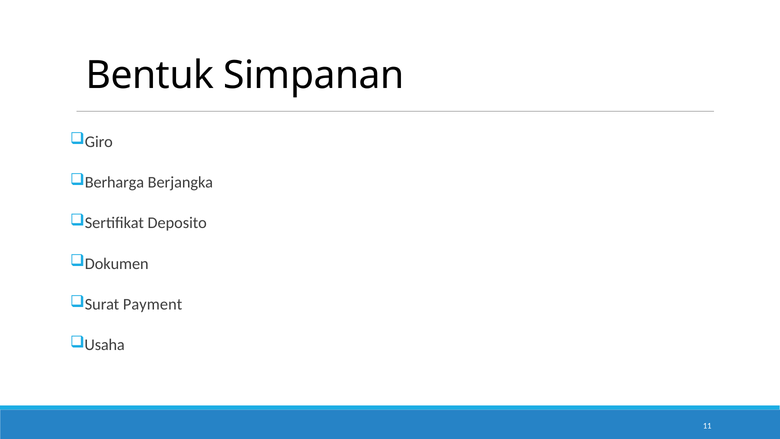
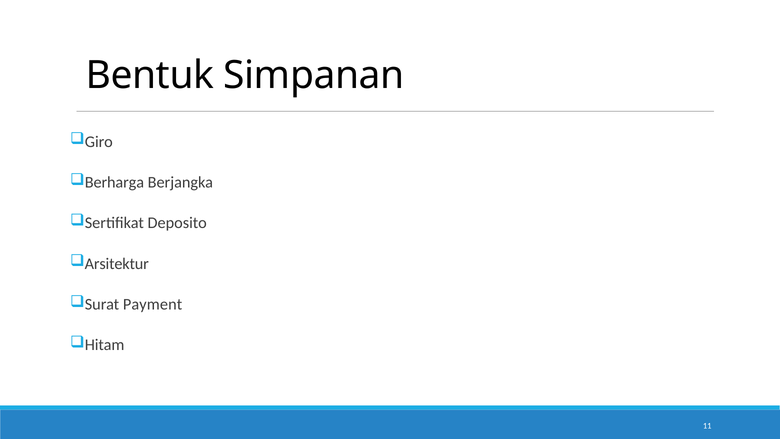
Dokumen: Dokumen -> Arsitektur
Usaha: Usaha -> Hitam
